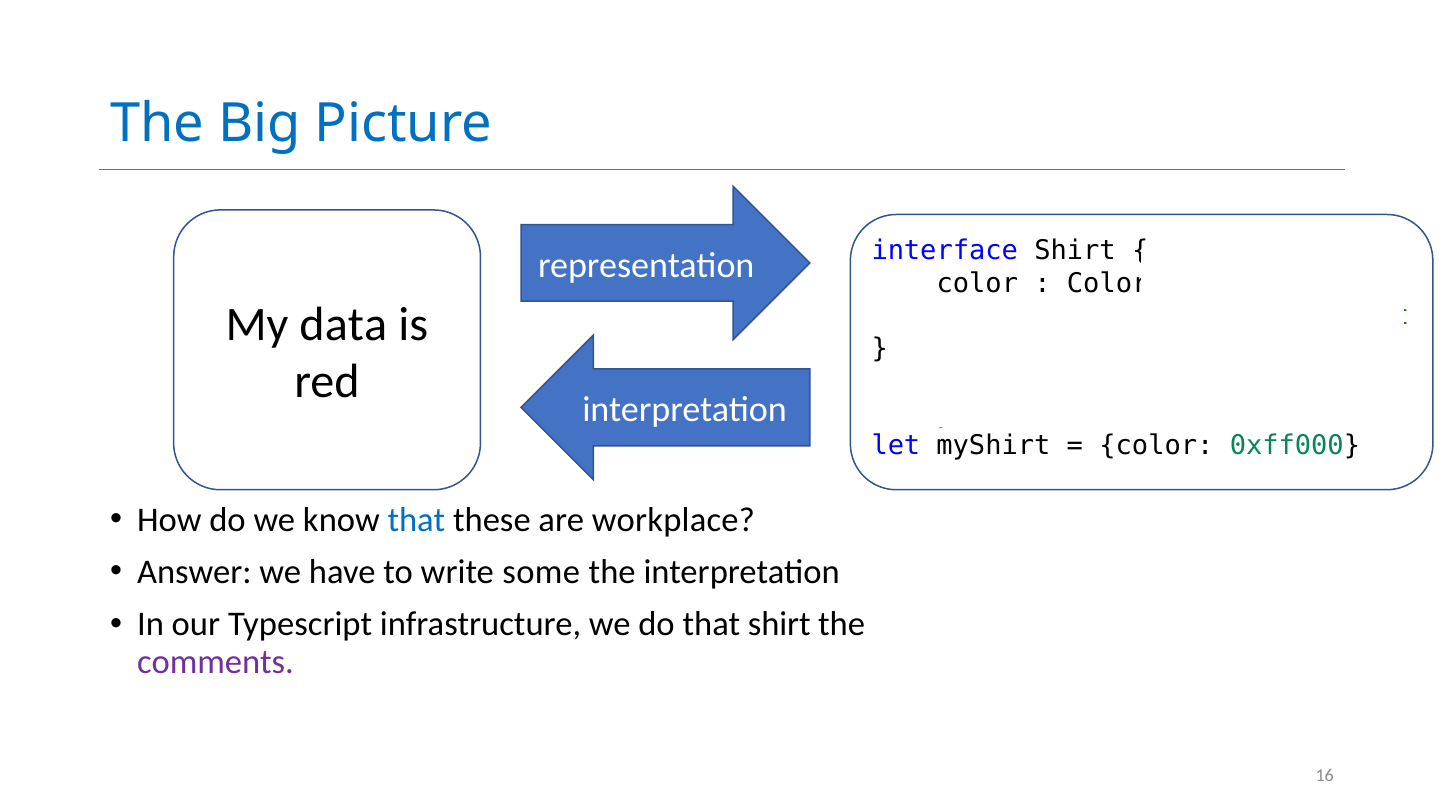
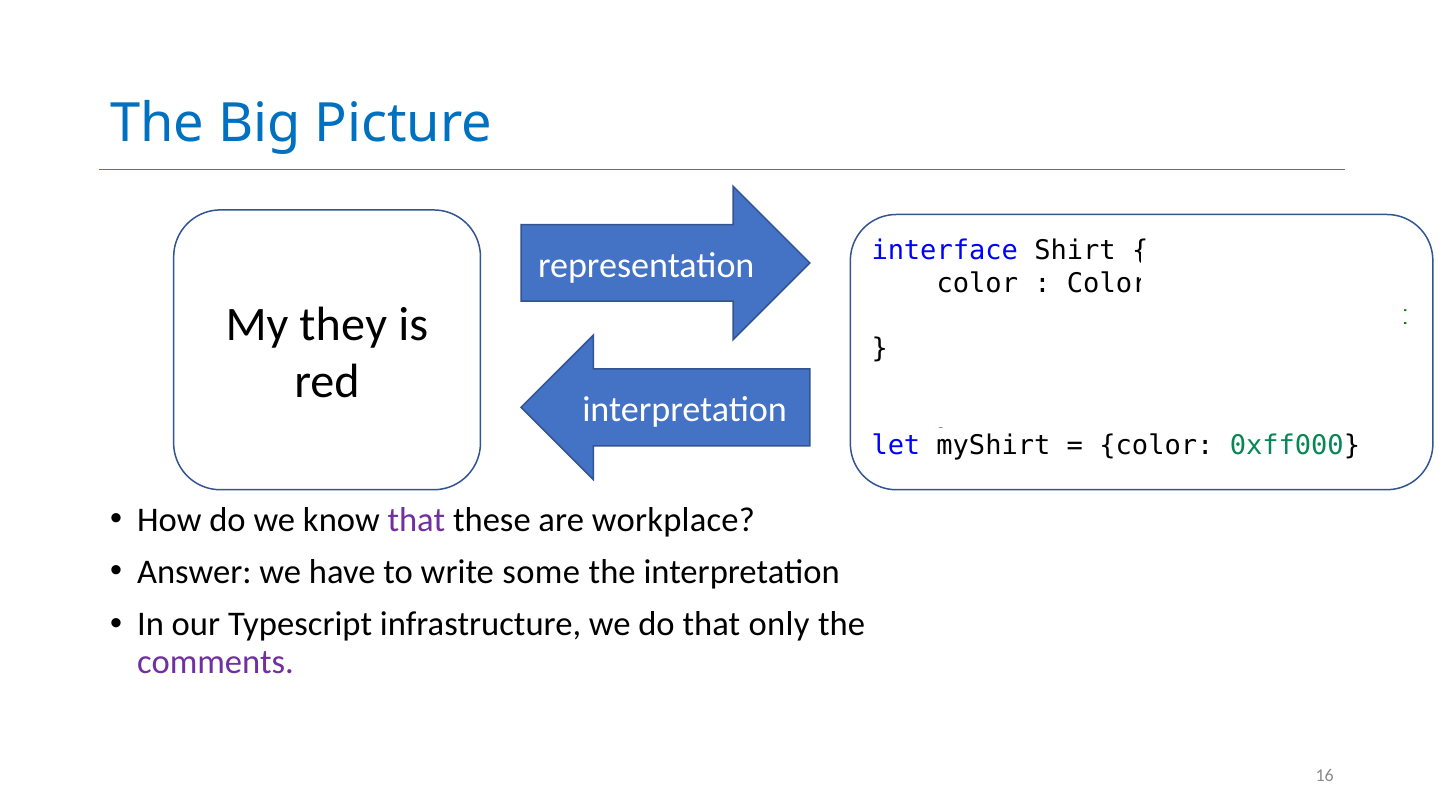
data: data -> they
that at (416, 520) colour: blue -> purple
that shirt: shirt -> only
